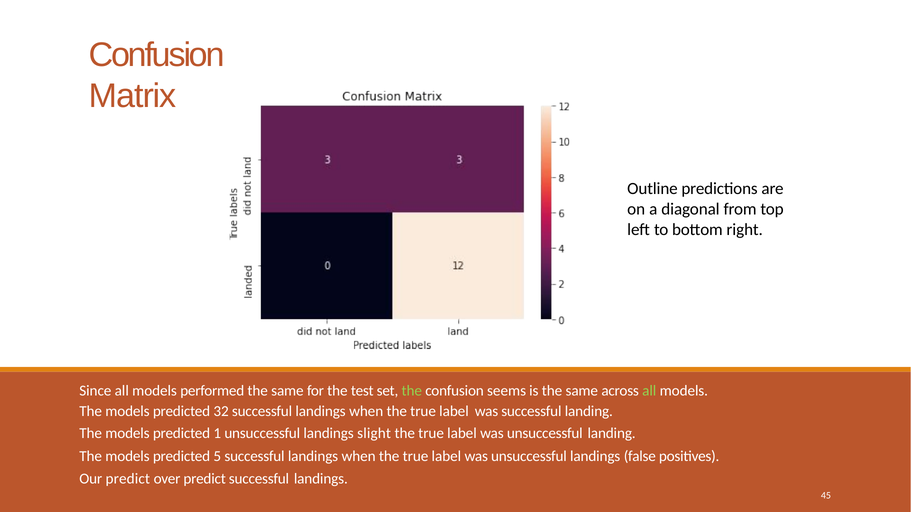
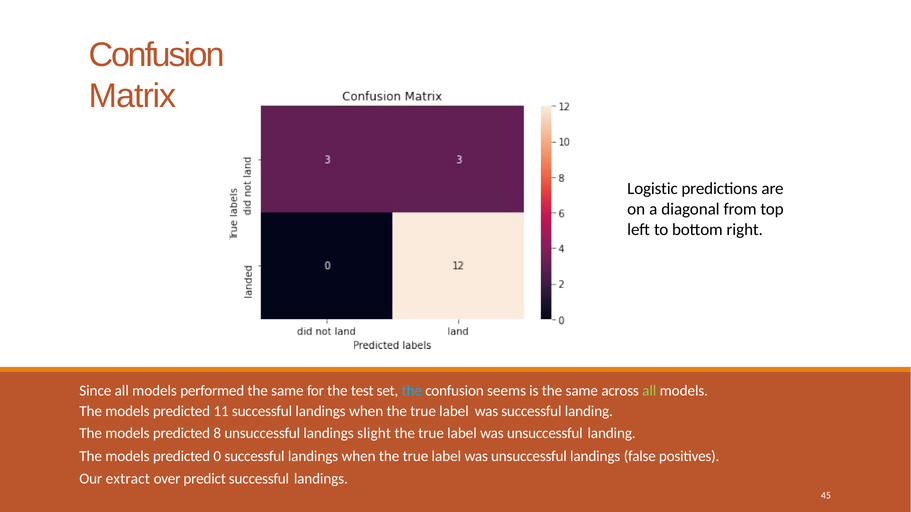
Outline: Outline -> Logistic
the at (412, 391) colour: light green -> light blue
32: 32 -> 11
1: 1 -> 8
5: 5 -> 0
Our predict: predict -> extract
